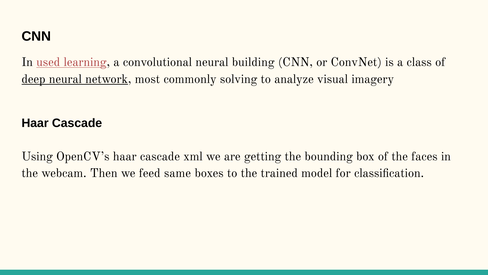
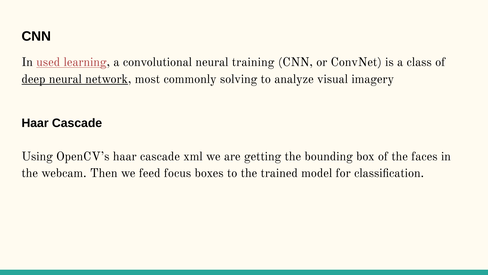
building: building -> training
same: same -> focus
